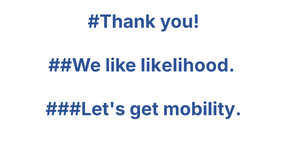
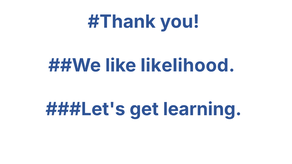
mobility: mobility -> learning
